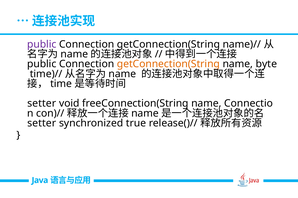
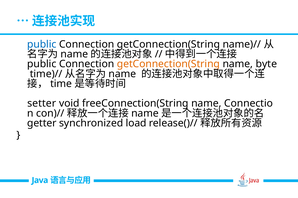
public at (42, 44) colour: purple -> blue
setter at (42, 123): setter -> getter
true: true -> load
